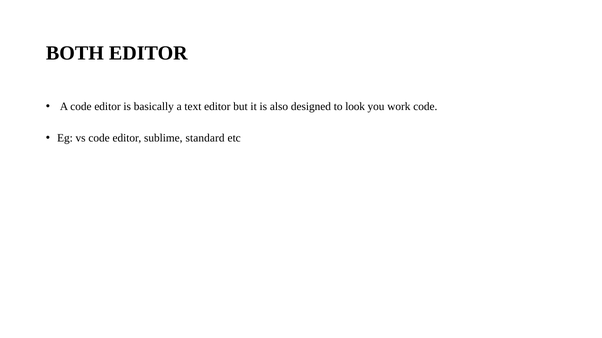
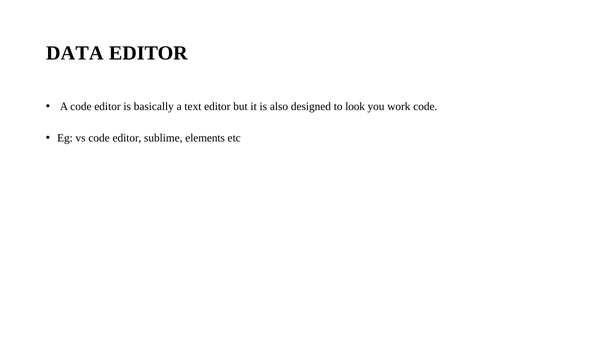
BOTH: BOTH -> DATA
standard: standard -> elements
